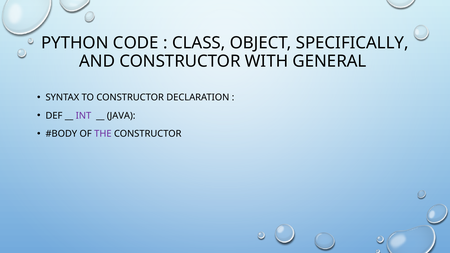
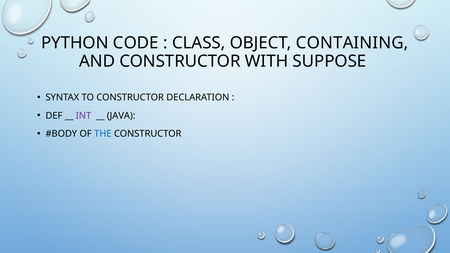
SPECIFICALLY: SPECIFICALLY -> CONTAINING
GENERAL: GENERAL -> SUPPOSE
THE colour: purple -> blue
